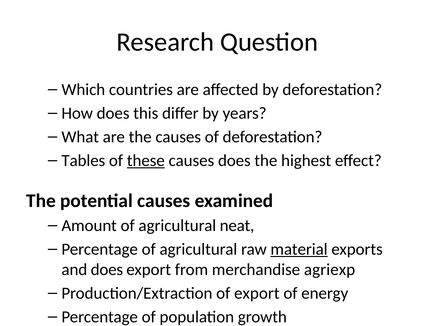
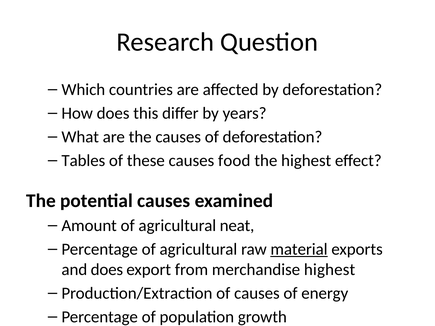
these underline: present -> none
causes does: does -> food
merchandise agriexp: agriexp -> highest
of export: export -> causes
